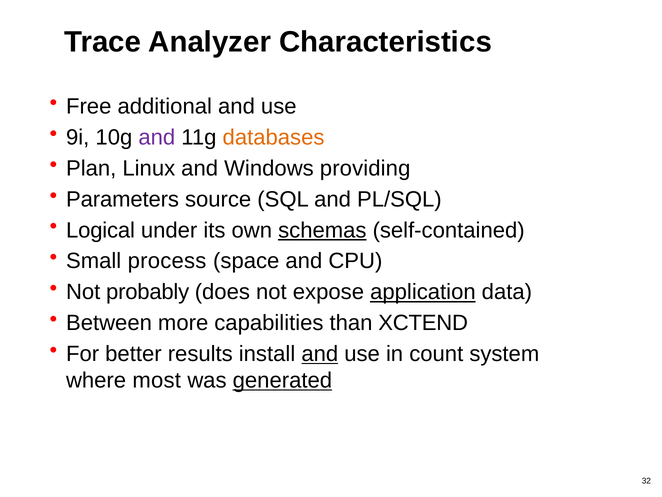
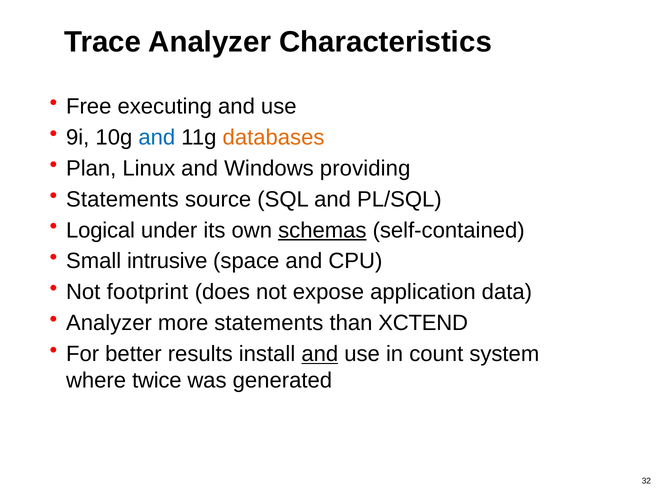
additional: additional -> executing
and at (157, 137) colour: purple -> blue
Parameters at (123, 199): Parameters -> Statements
process: process -> intrusive
probably: probably -> footprint
application underline: present -> none
Between at (109, 323): Between -> Analyzer
more capabilities: capabilities -> statements
most: most -> twice
generated underline: present -> none
